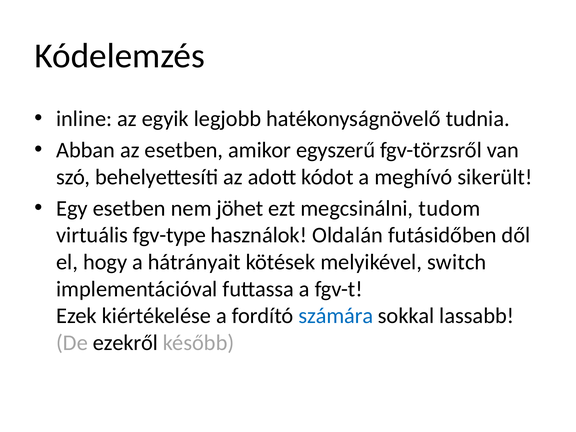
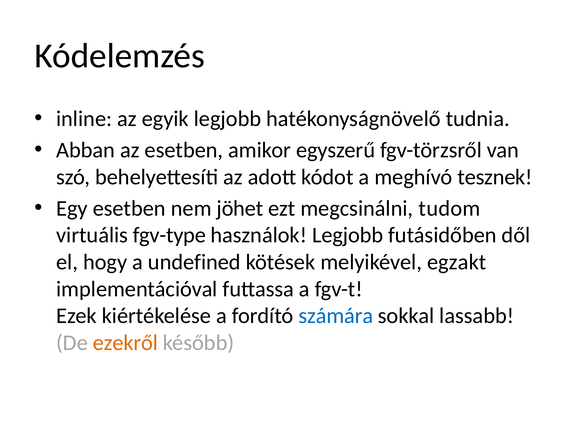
sikerült: sikerült -> tesznek
használok Oldalán: Oldalán -> Legjobb
hátrányait: hátrányait -> undefined
switch: switch -> egzakt
ezekről colour: black -> orange
